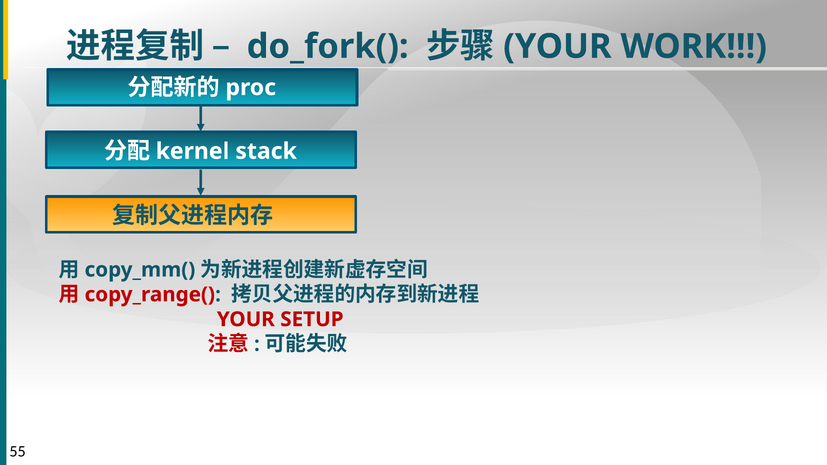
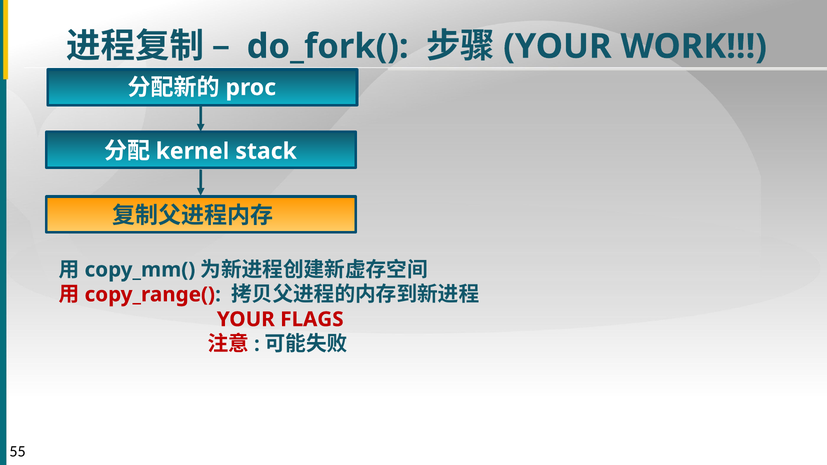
SETUP: SETUP -> FLAGS
